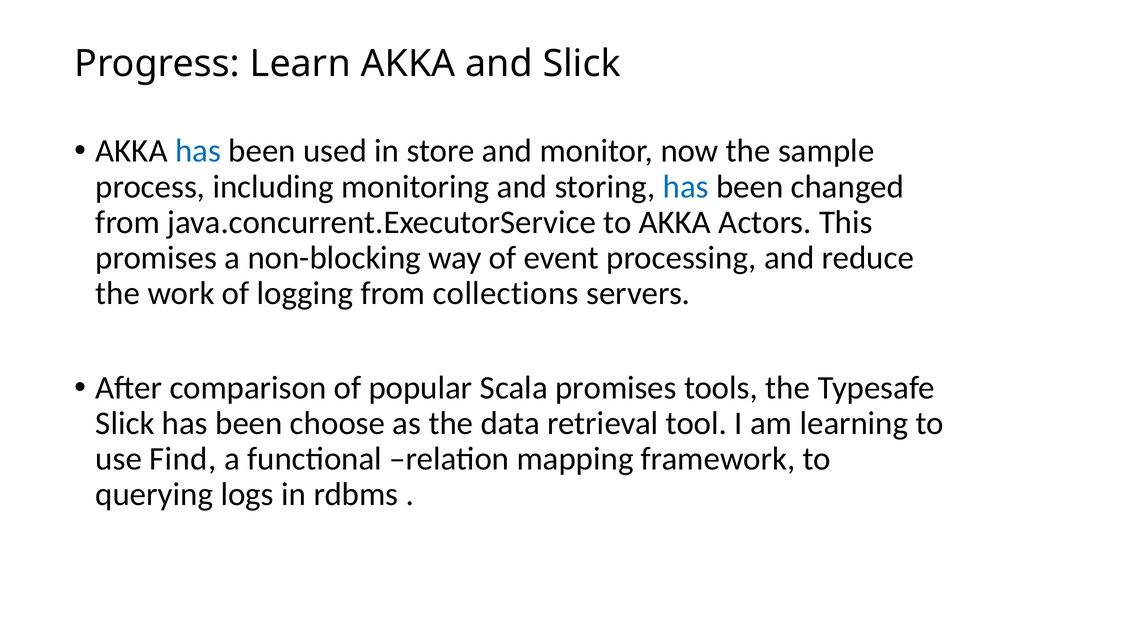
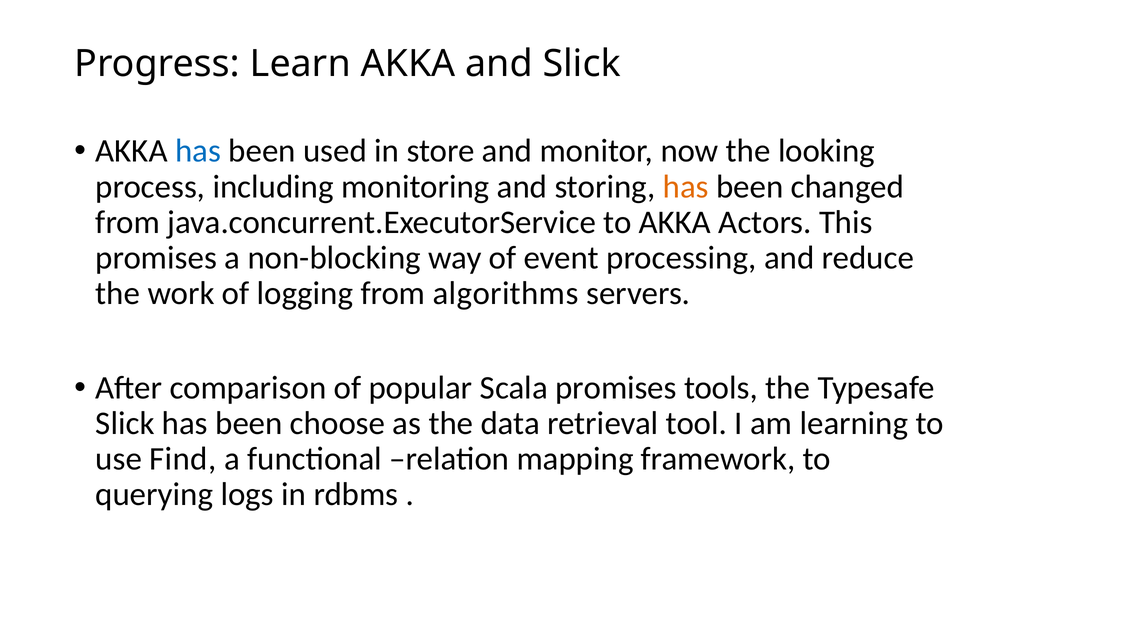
sample: sample -> looking
has at (686, 187) colour: blue -> orange
collections: collections -> algorithms
